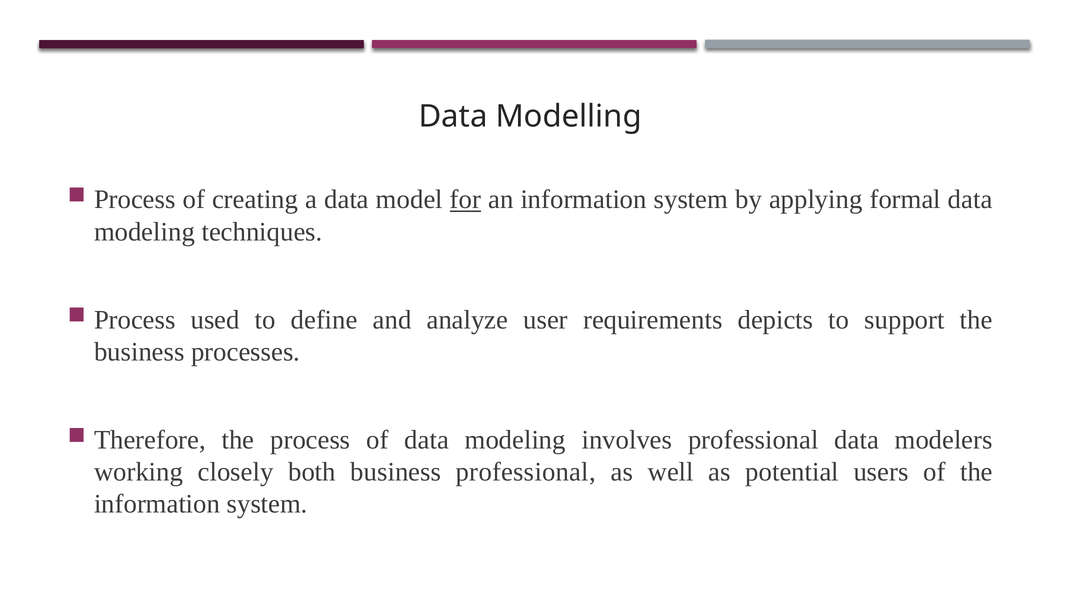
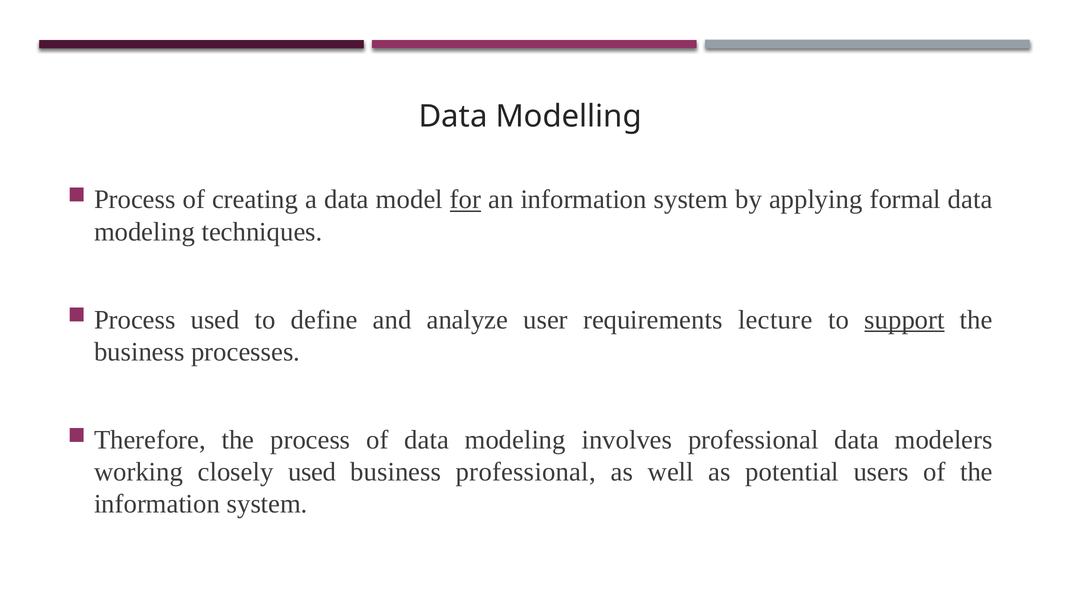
depicts: depicts -> lecture
support underline: none -> present
closely both: both -> used
